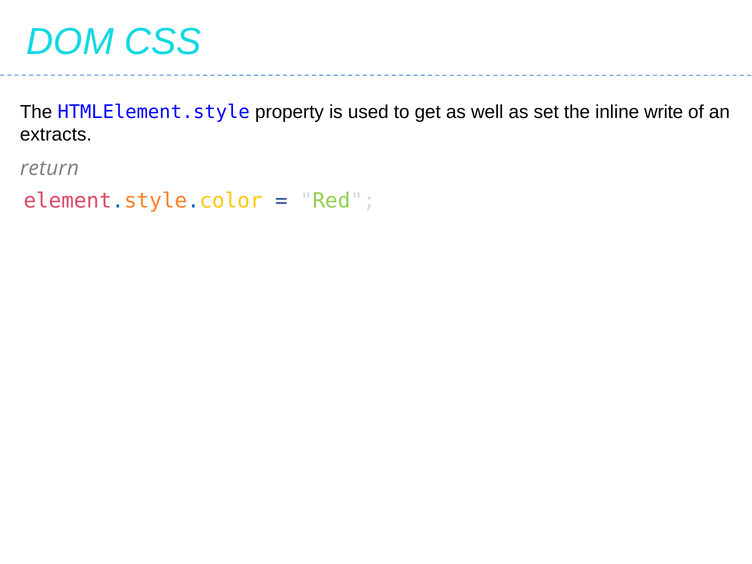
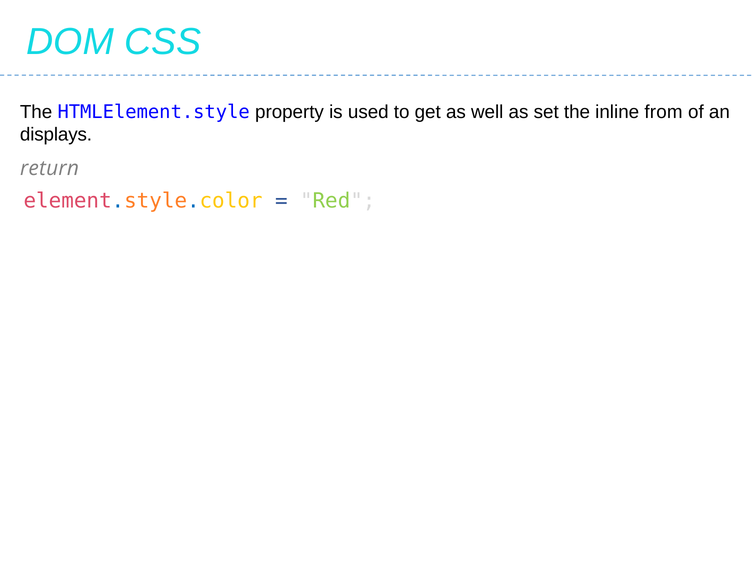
write: write -> from
extracts: extracts -> displays
